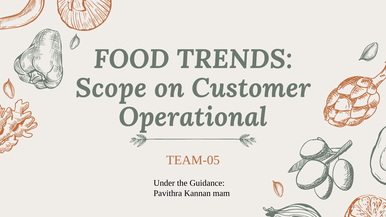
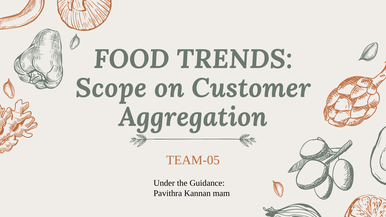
Operational: Operational -> Aggregation
